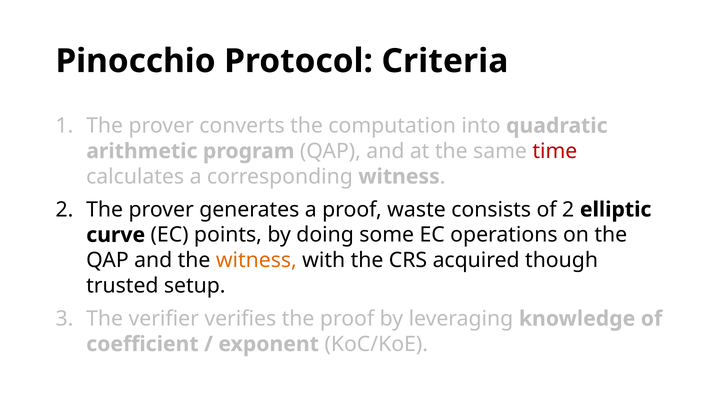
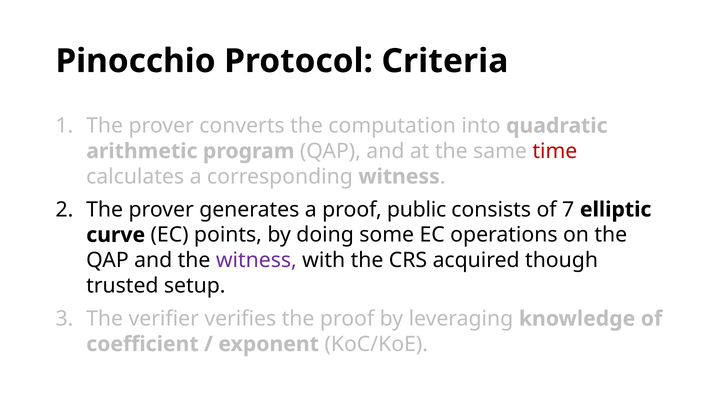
waste: waste -> public
of 2: 2 -> 7
witness at (256, 261) colour: orange -> purple
